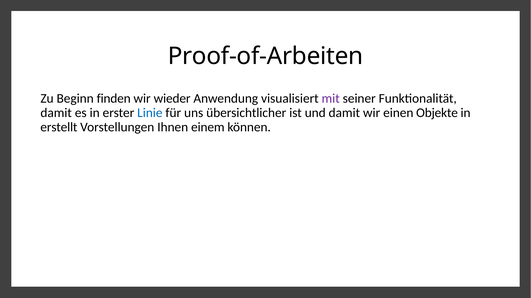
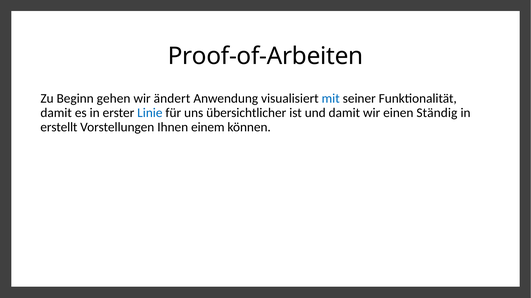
finden: finden -> gehen
wieder: wieder -> ändert
mit colour: purple -> blue
Objekte: Objekte -> Ständig
